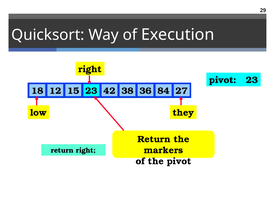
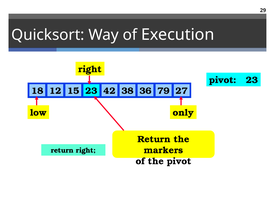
84: 84 -> 79
they: they -> only
